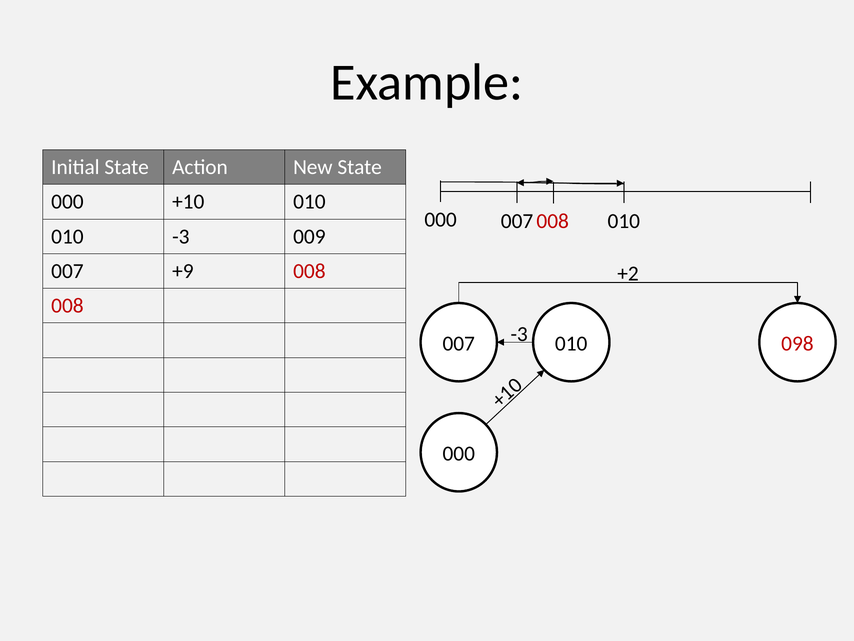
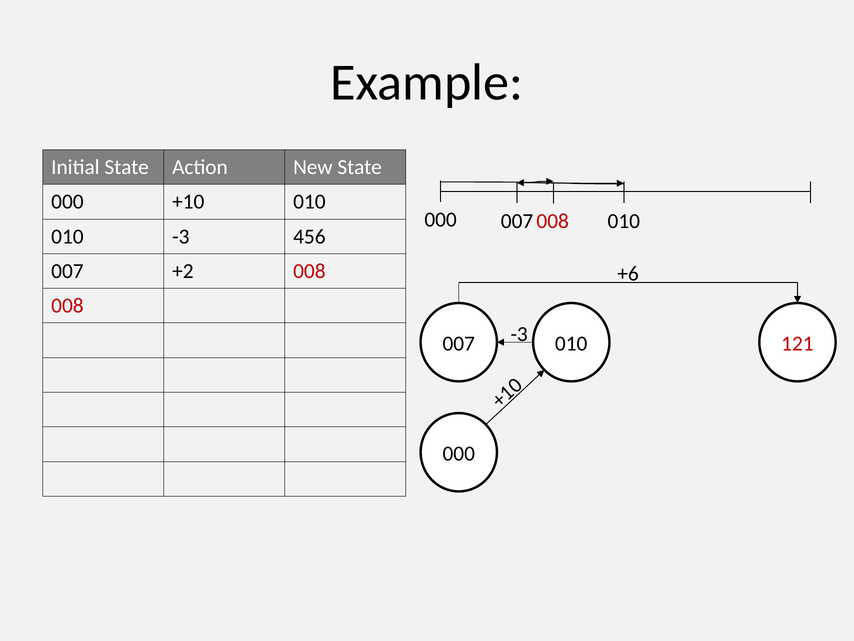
009: 009 -> 456
+9: +9 -> +2
+2: +2 -> +6
098: 098 -> 121
